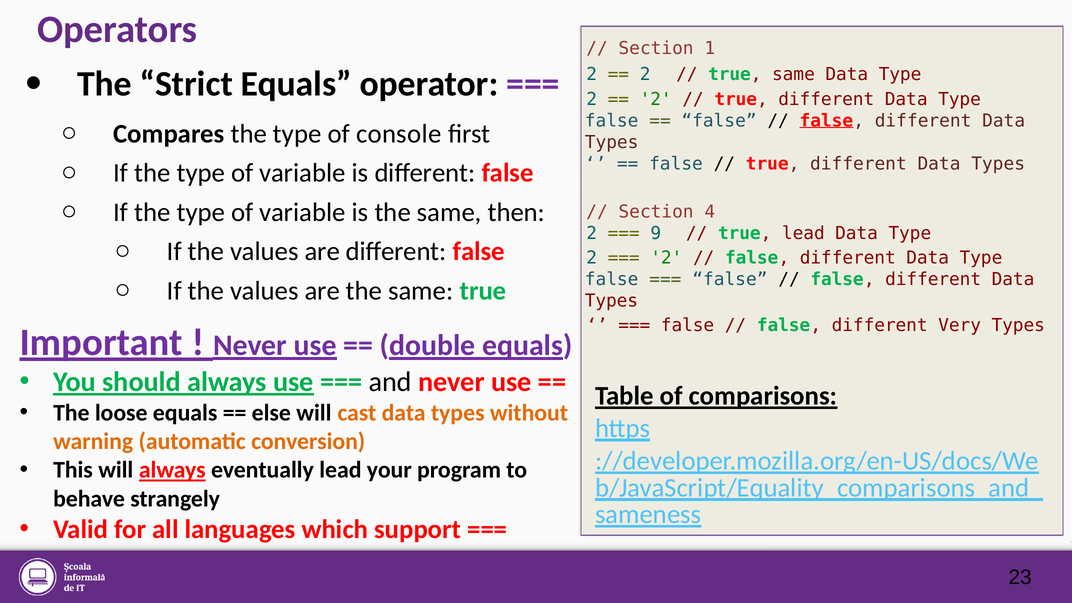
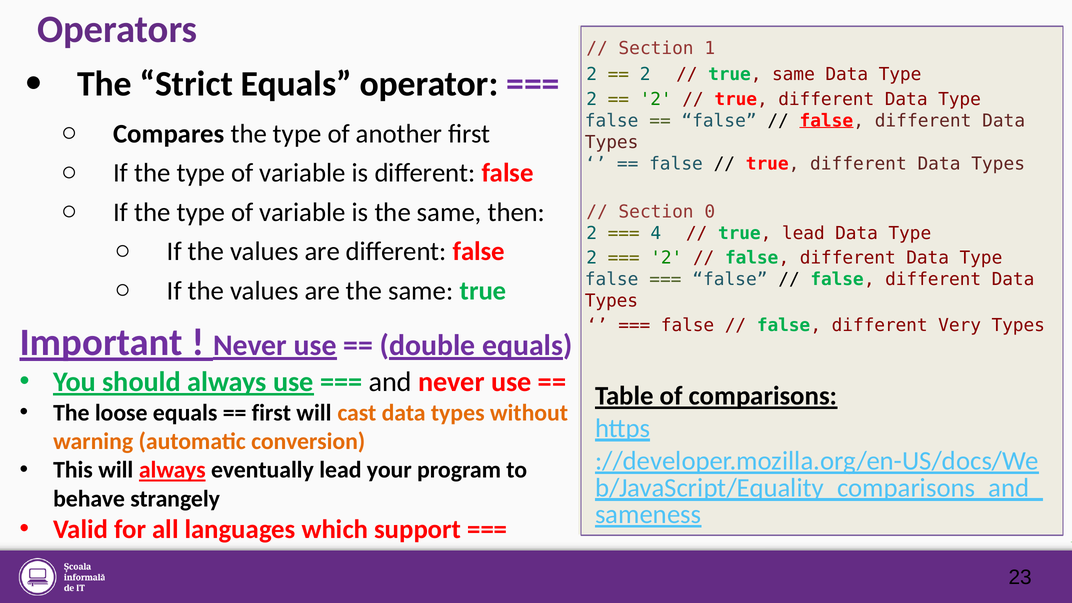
console: console -> another
4: 4 -> 0
9: 9 -> 4
else at (271, 413): else -> first
